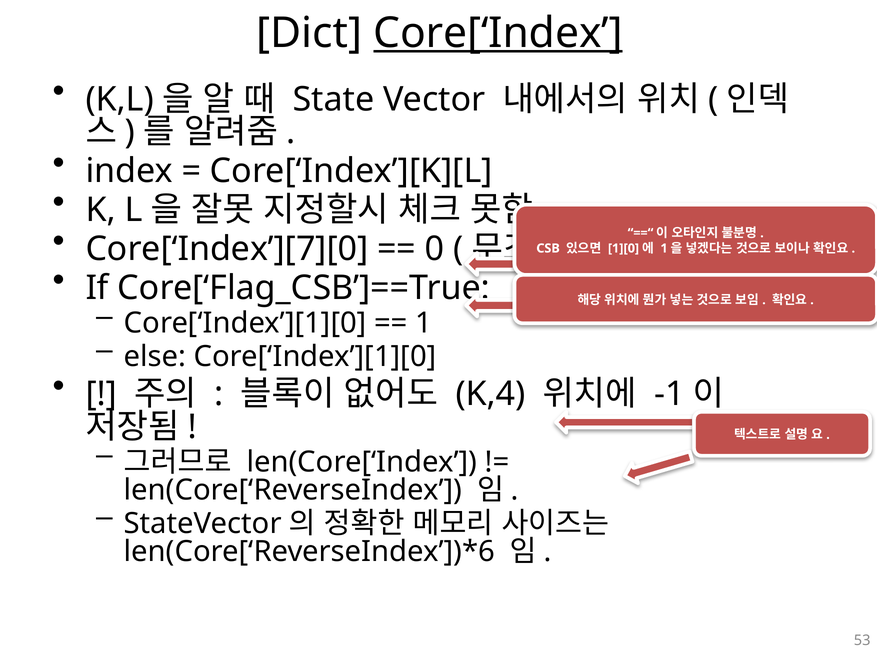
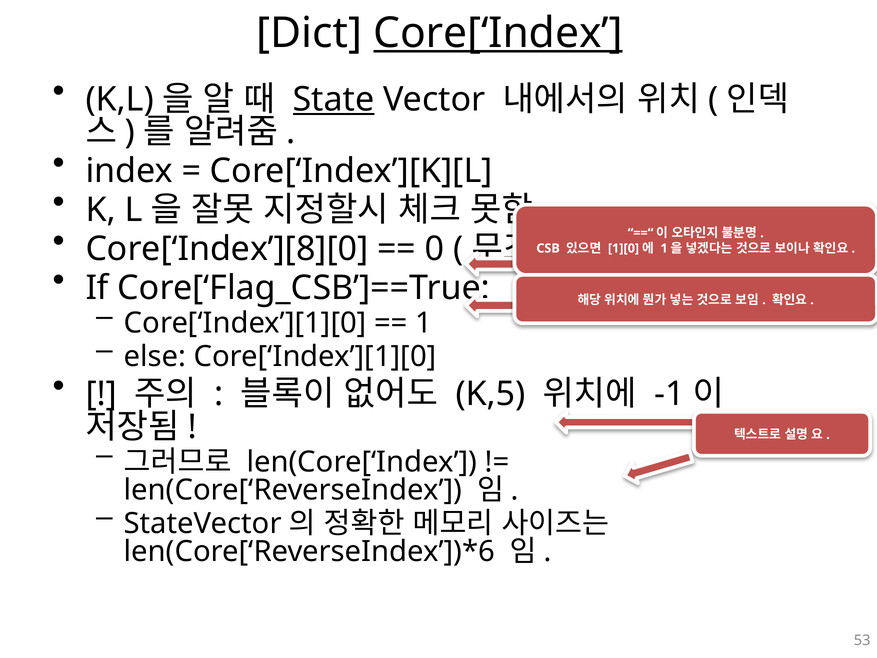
State underline: none -> present
Core[‘Index’][7][0: Core[‘Index’][7][0 -> Core[‘Index’][8][0
K,4: K,4 -> K,5
